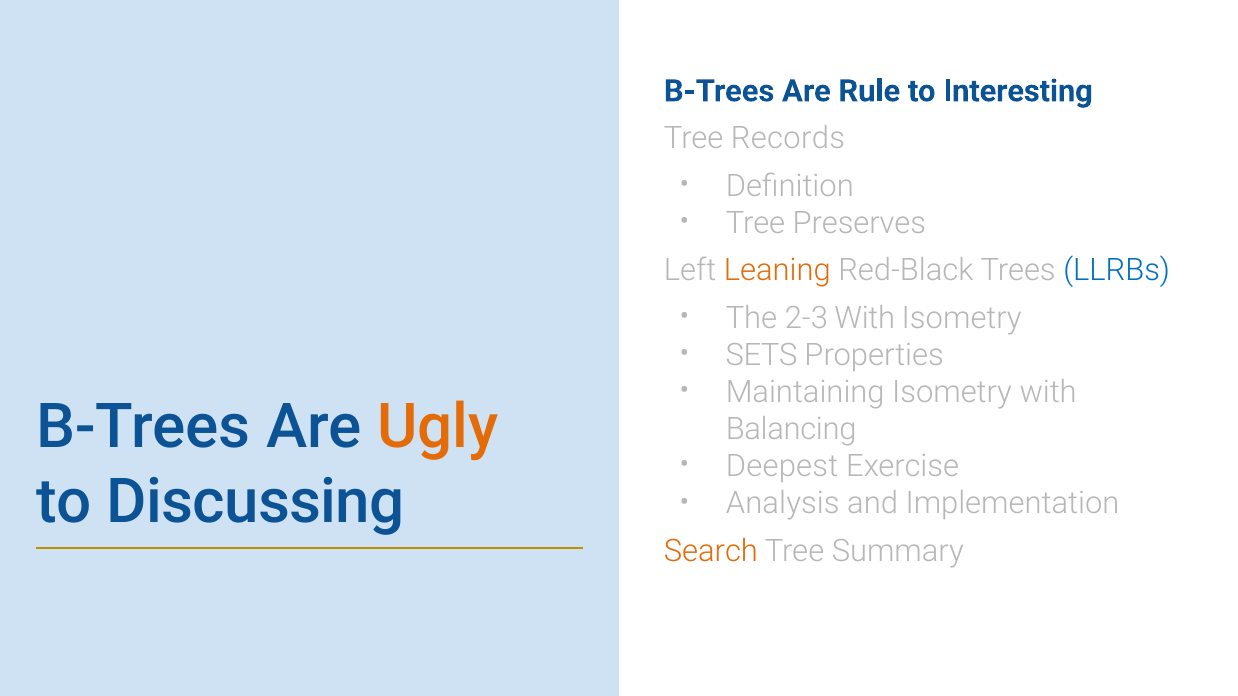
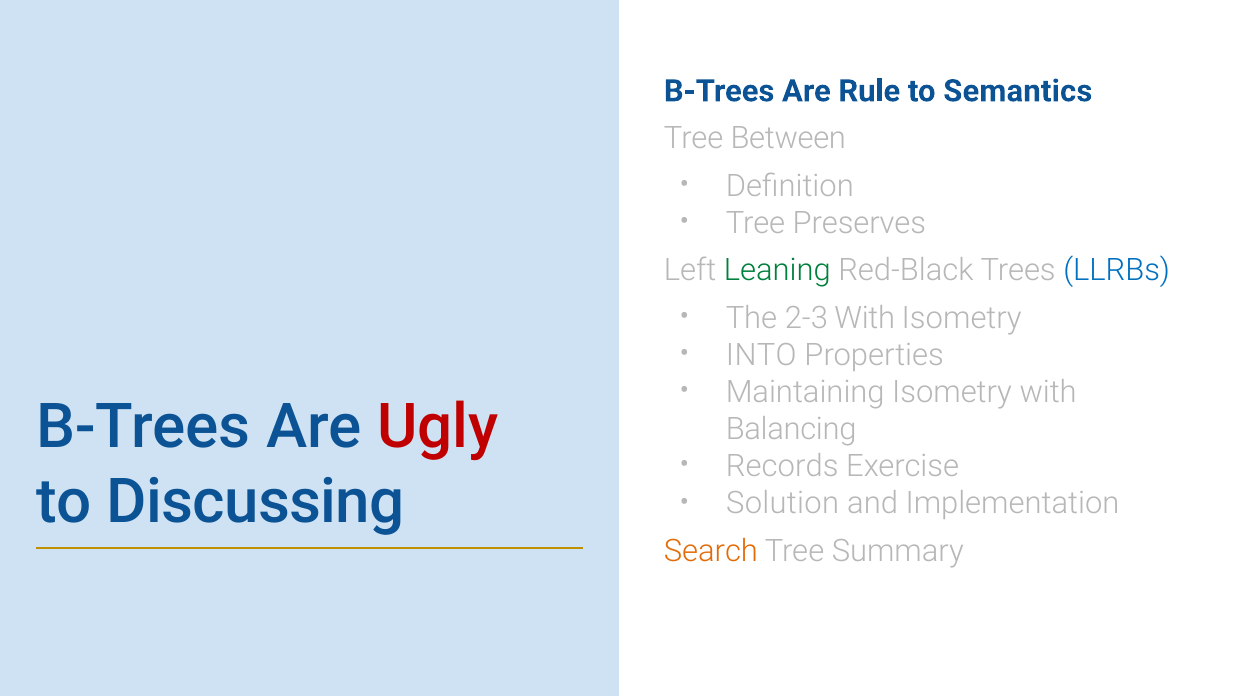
Interesting: Interesting -> Semantics
Records: Records -> Between
Leaning colour: orange -> green
SETS: SETS -> INTO
Ugly colour: orange -> red
Deepest: Deepest -> Records
Analysis: Analysis -> Solution
